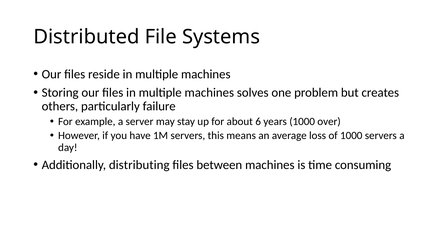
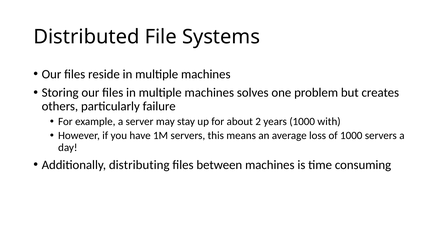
6: 6 -> 2
over: over -> with
